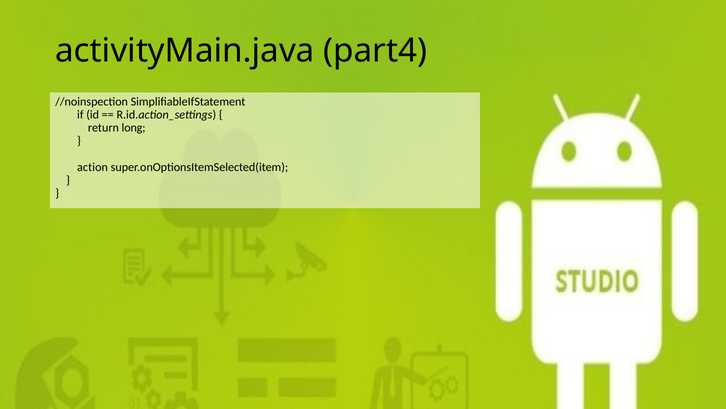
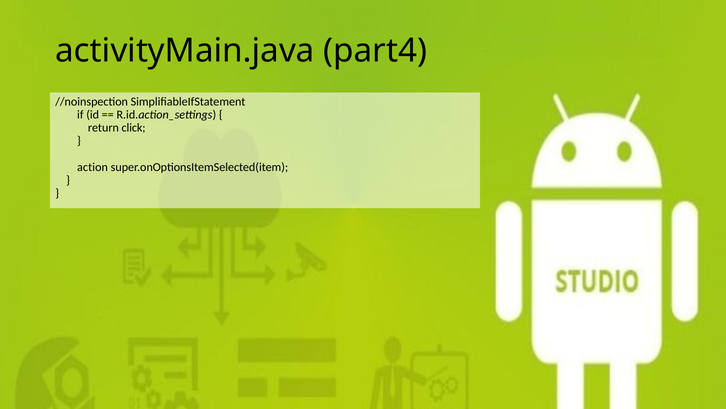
long: long -> click
